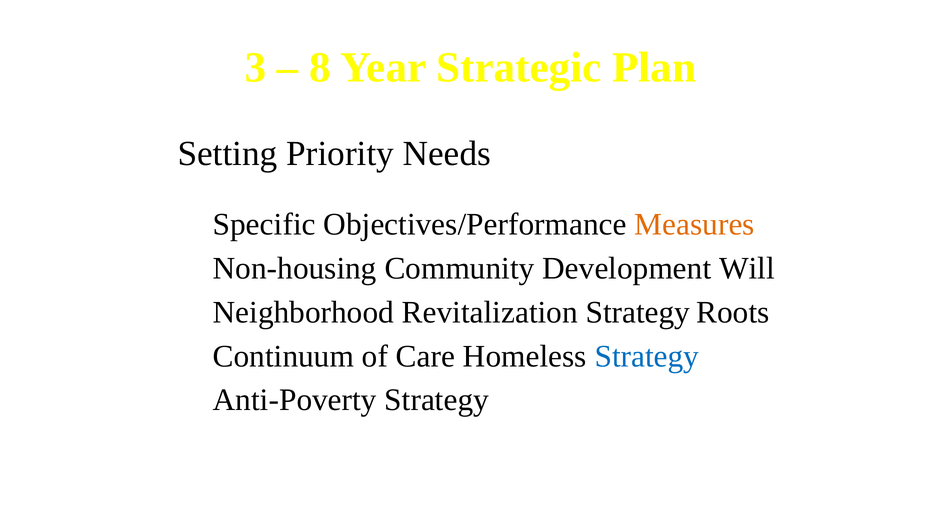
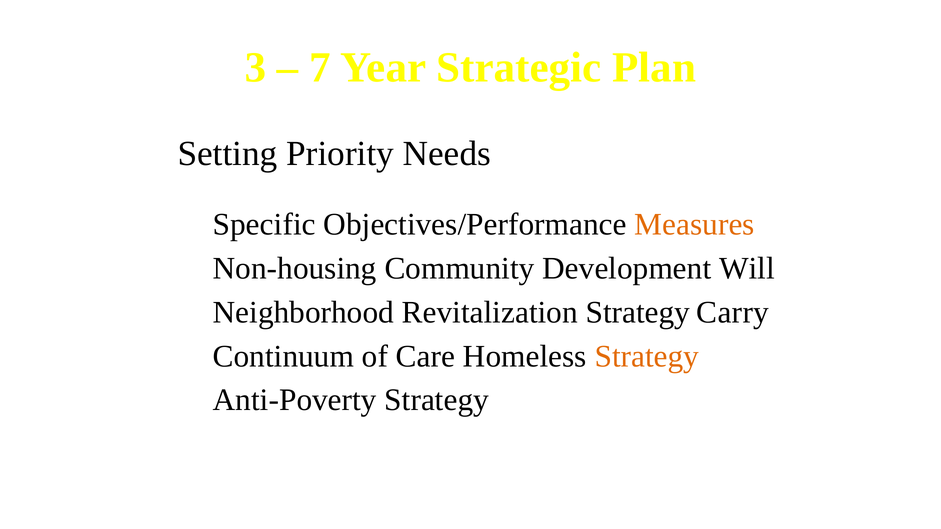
8: 8 -> 7
Roots: Roots -> Carry
Strategy at (647, 356) colour: blue -> orange
